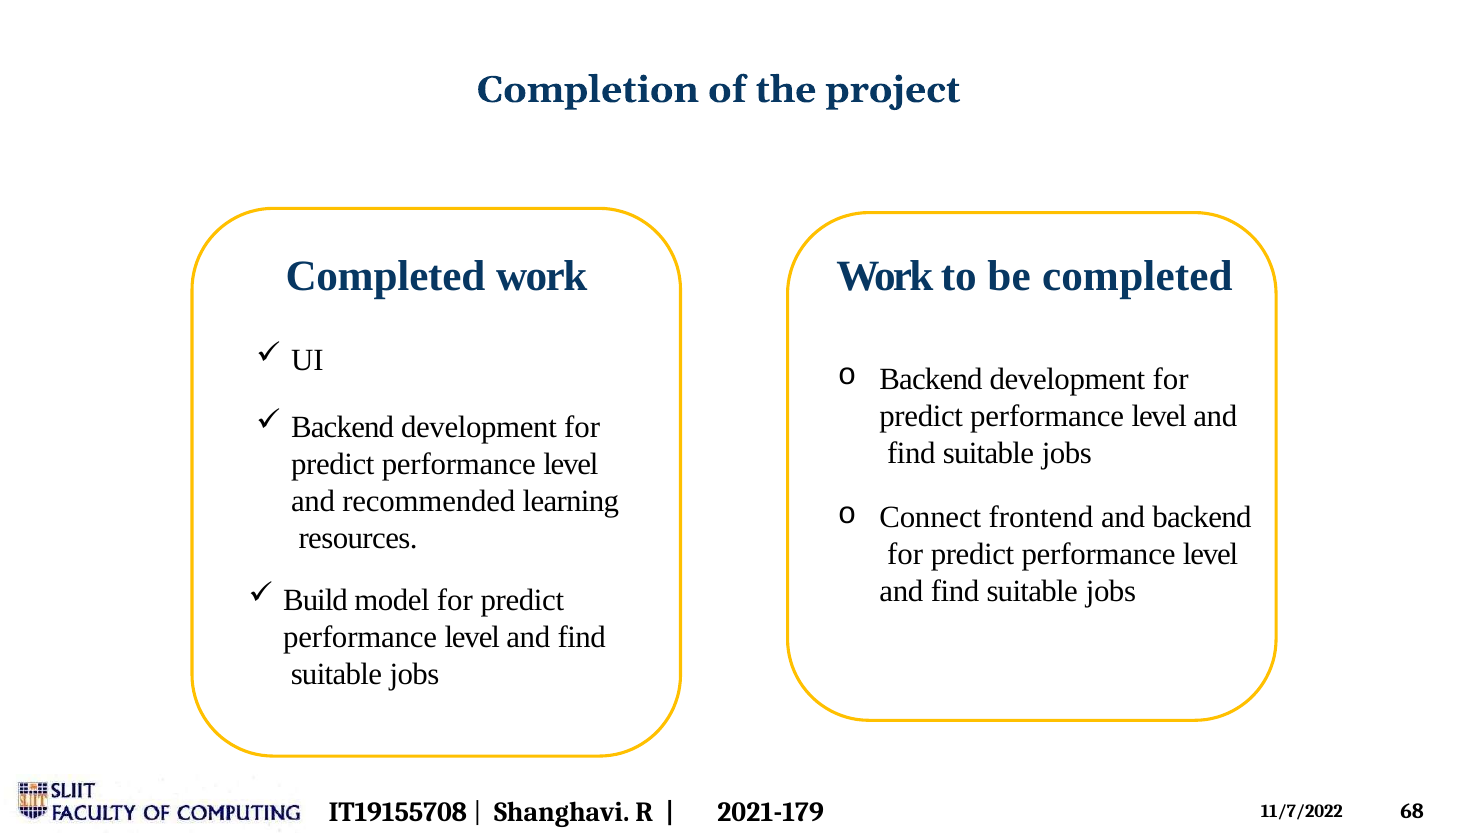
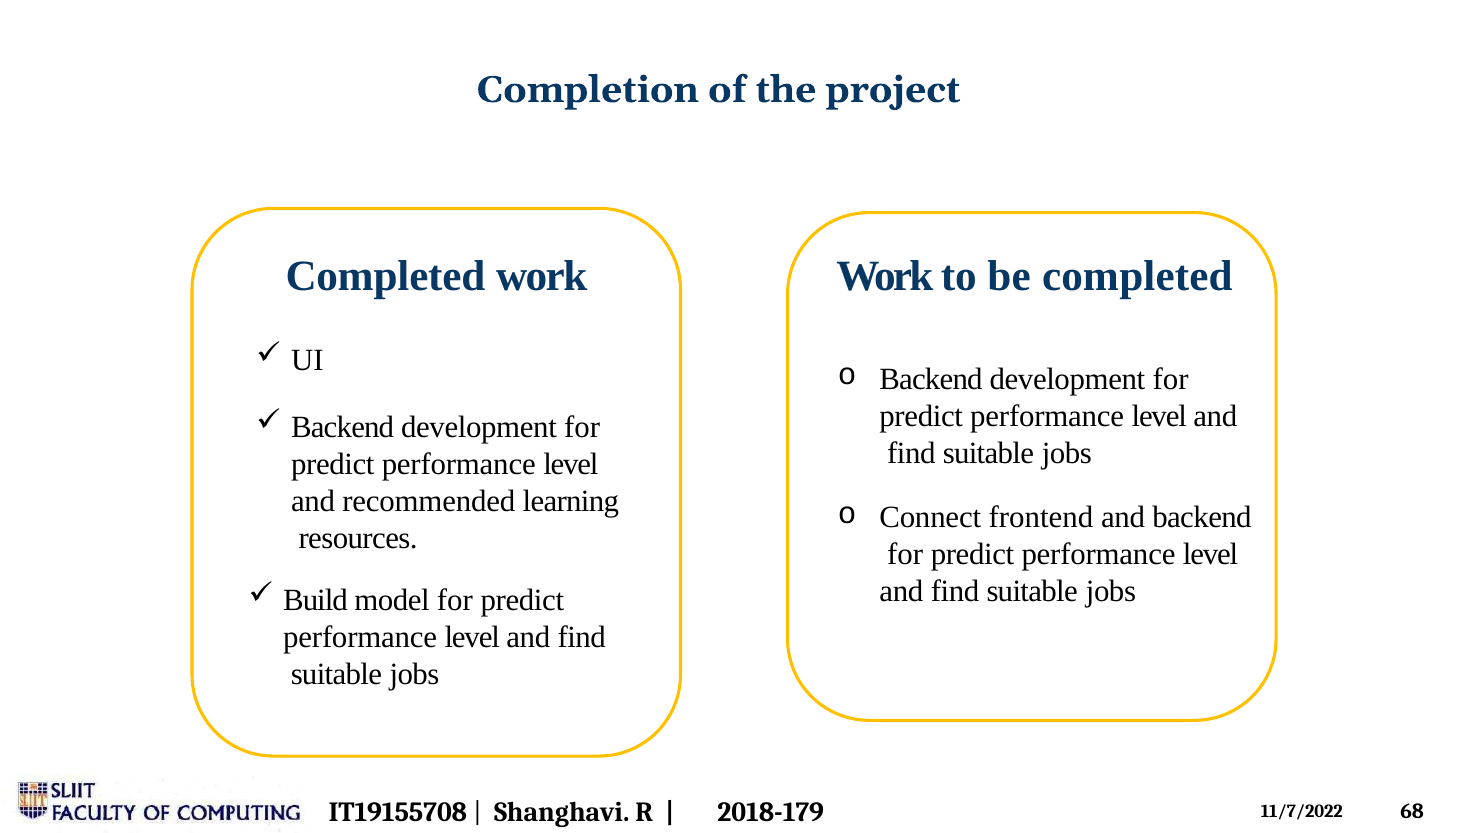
2021-179: 2021-179 -> 2018-179
